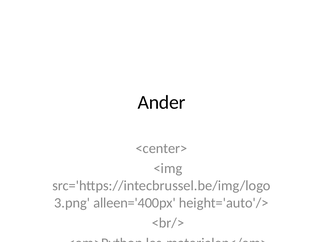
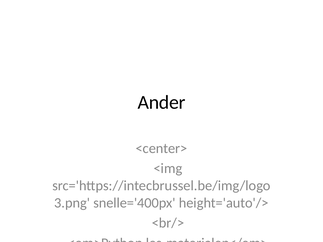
alleen='400px: alleen='400px -> snelle='400px
